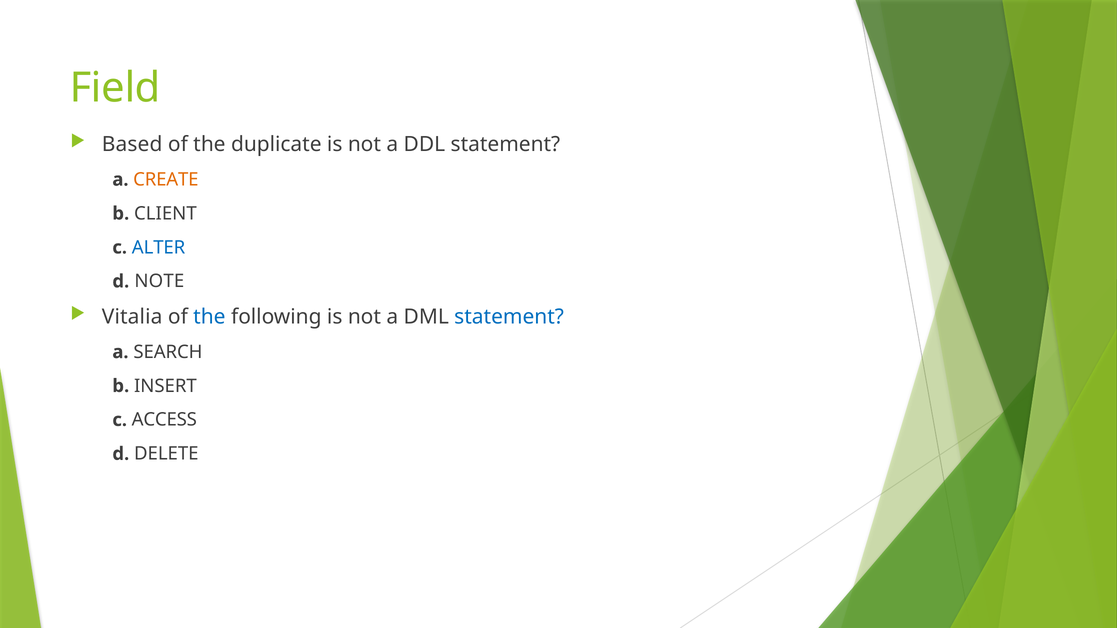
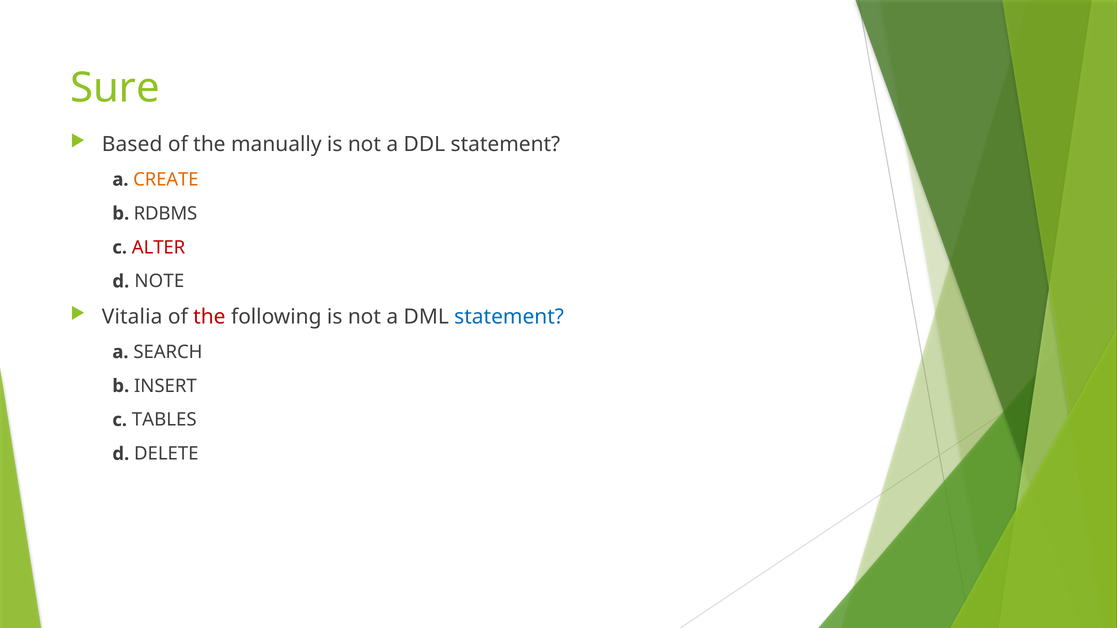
Field: Field -> Sure
duplicate: duplicate -> manually
CLIENT: CLIENT -> RDBMS
ALTER colour: blue -> red
the at (209, 317) colour: blue -> red
ACCESS: ACCESS -> TABLES
